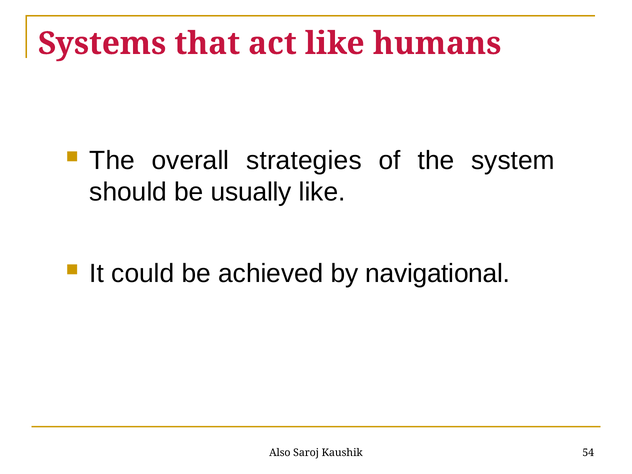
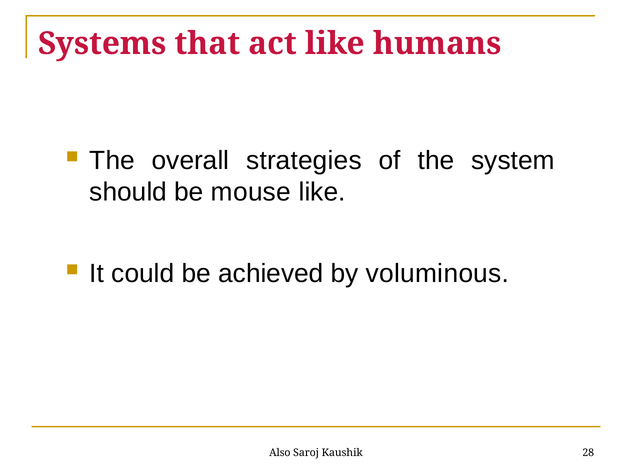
usually: usually -> mouse
navigational: navigational -> voluminous
54: 54 -> 28
